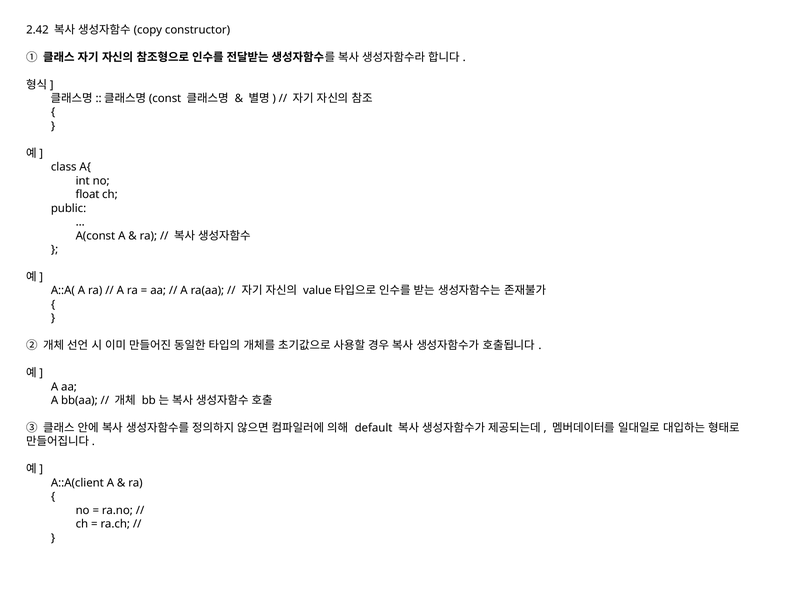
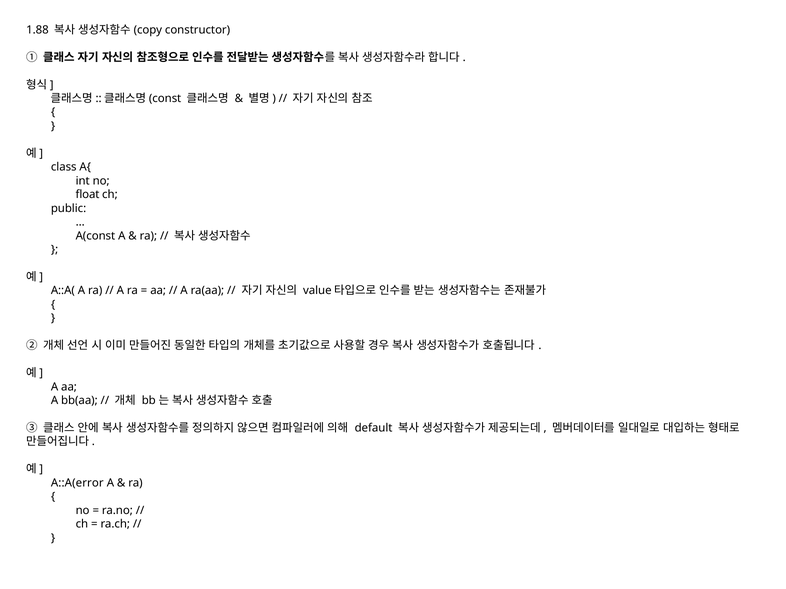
2.42: 2.42 -> 1.88
A::A(client: A::A(client -> A::A(error
